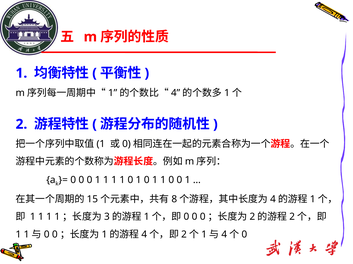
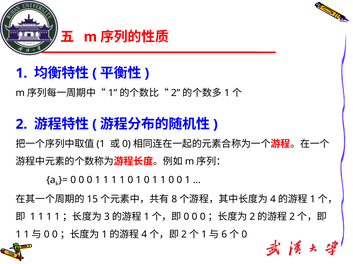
4 at (176, 93): 4 -> 2
4 at (224, 235): 4 -> 6
